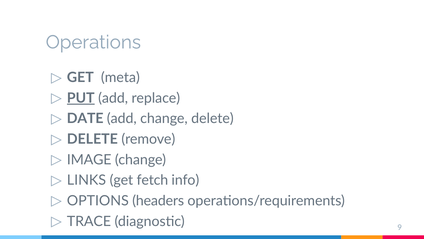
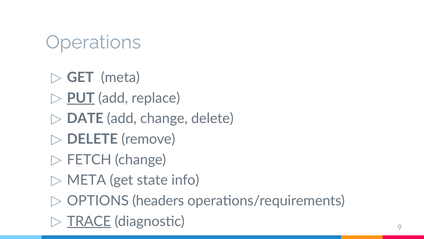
IMAGE: IMAGE -> FETCH
LINKS at (86, 180): LINKS -> META
fetch: fetch -> state
TRACE underline: none -> present
